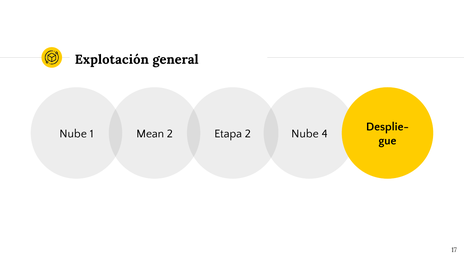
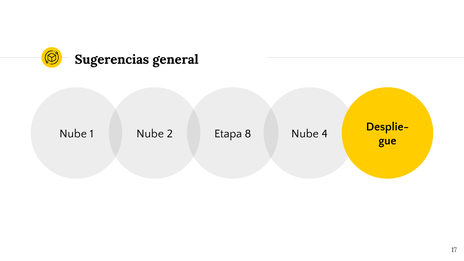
Explotación: Explotación -> Sugerencias
Mean at (150, 134): Mean -> Nube
Etapa 2: 2 -> 8
